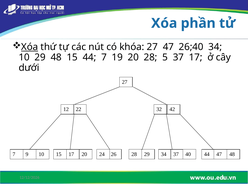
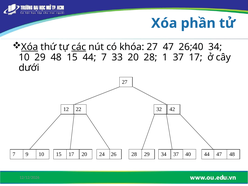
các underline: none -> present
19: 19 -> 33
5: 5 -> 1
